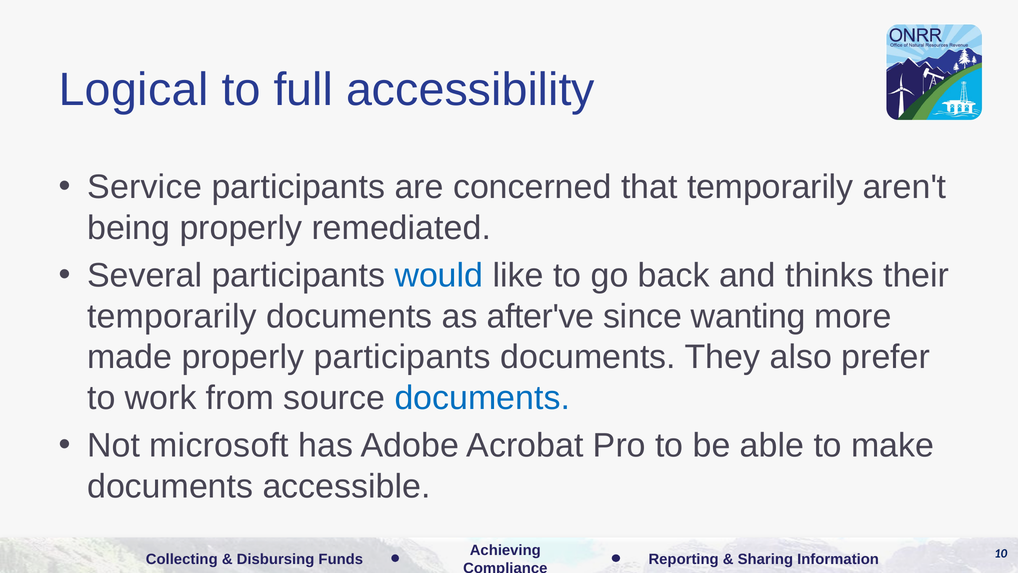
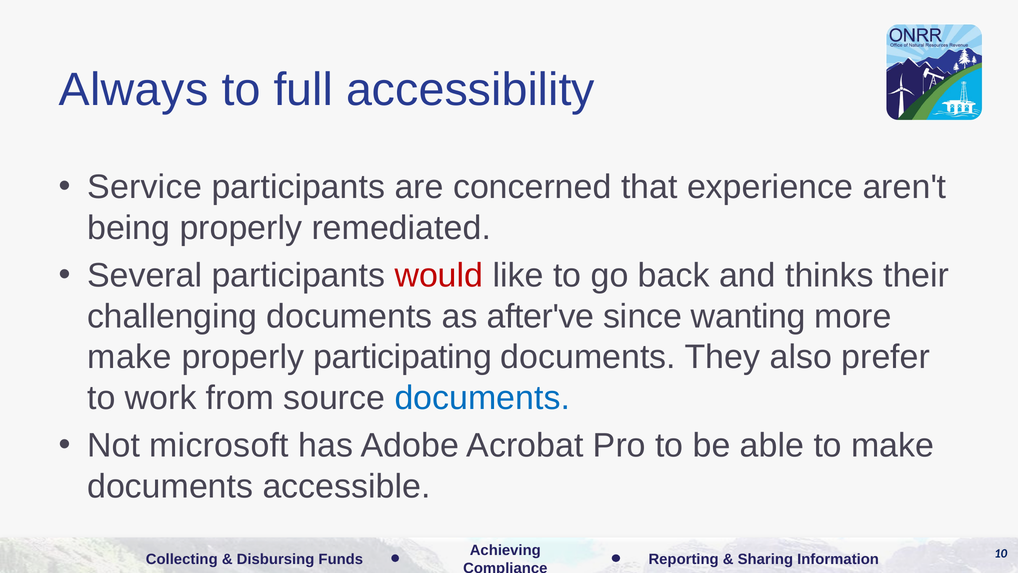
Logical: Logical -> Always
that temporarily: temporarily -> experience
would colour: blue -> red
temporarily at (172, 316): temporarily -> challenging
made at (130, 357): made -> make
properly participants: participants -> participating
